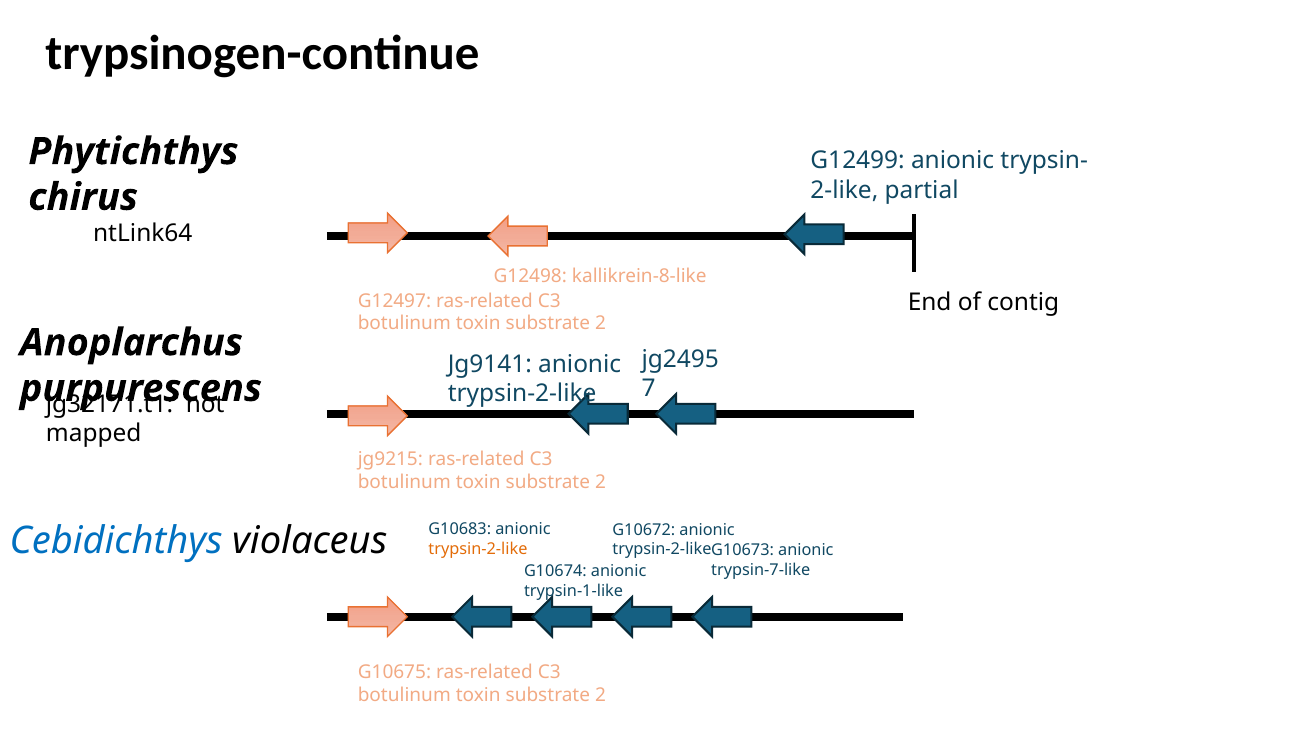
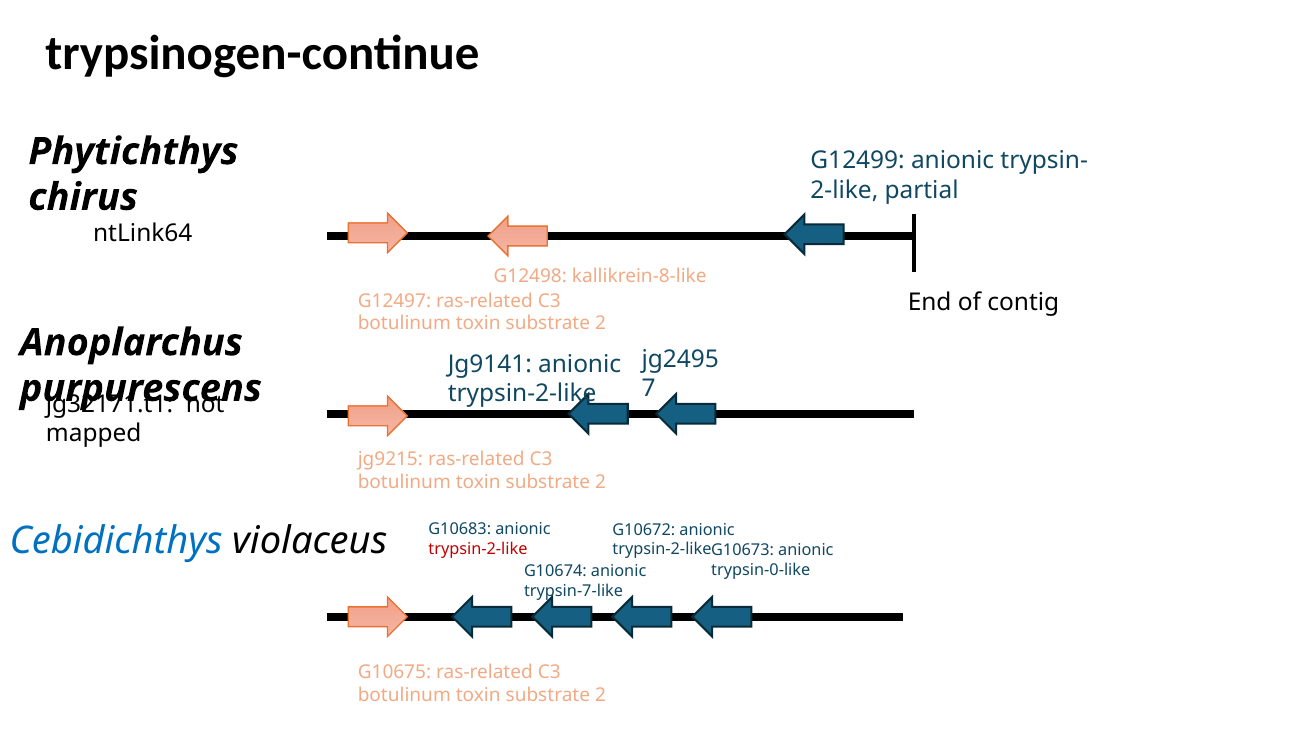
trypsin-2-like at (478, 549) colour: orange -> red
trypsin-7-like: trypsin-7-like -> trypsin-0-like
trypsin-1-like: trypsin-1-like -> trypsin-7-like
